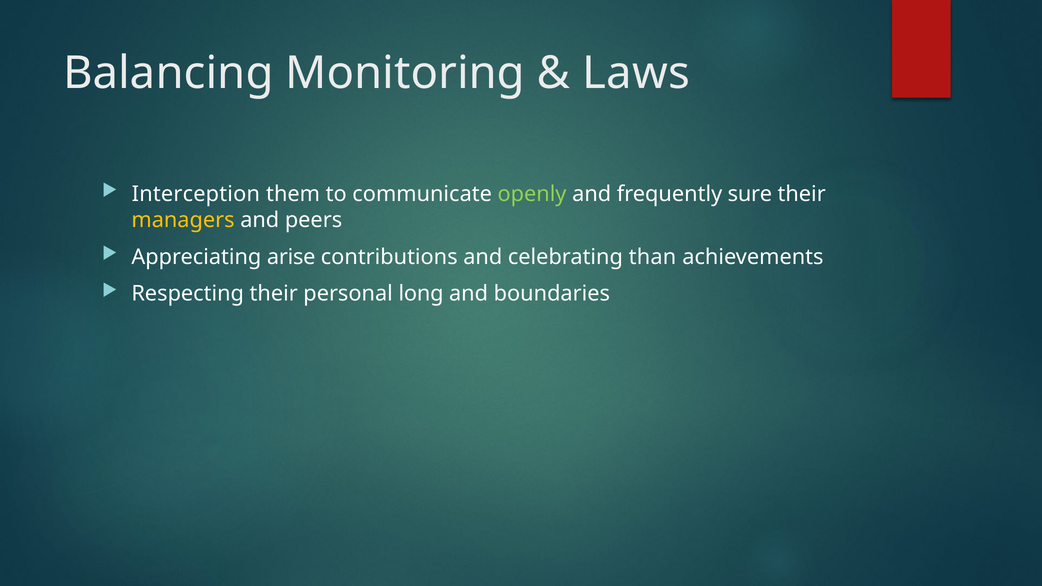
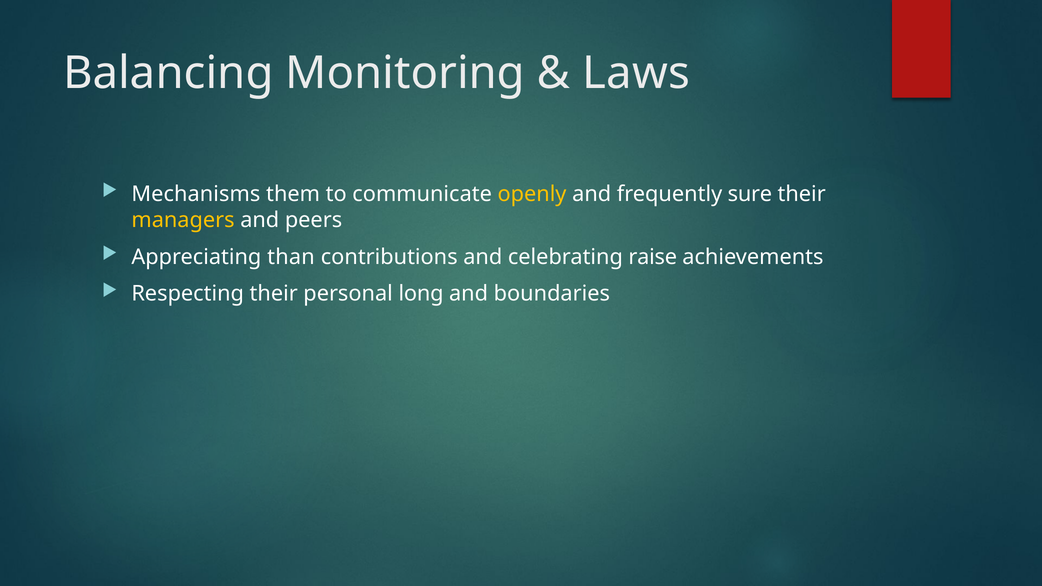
Interception: Interception -> Mechanisms
openly colour: light green -> yellow
arise: arise -> than
than: than -> raise
